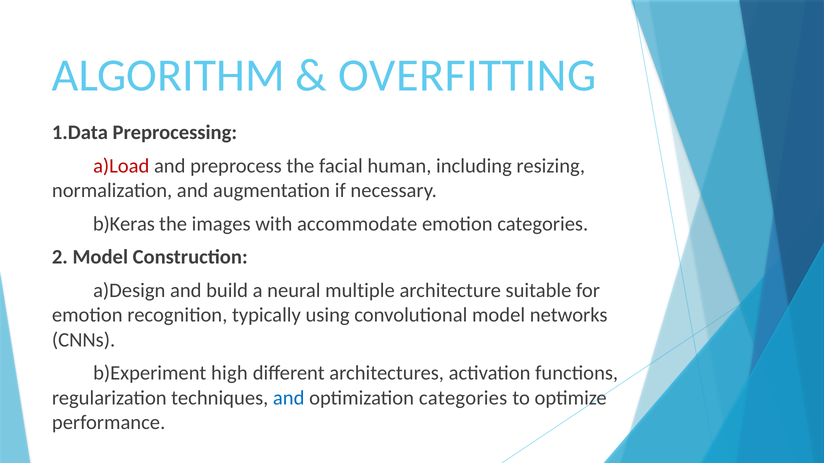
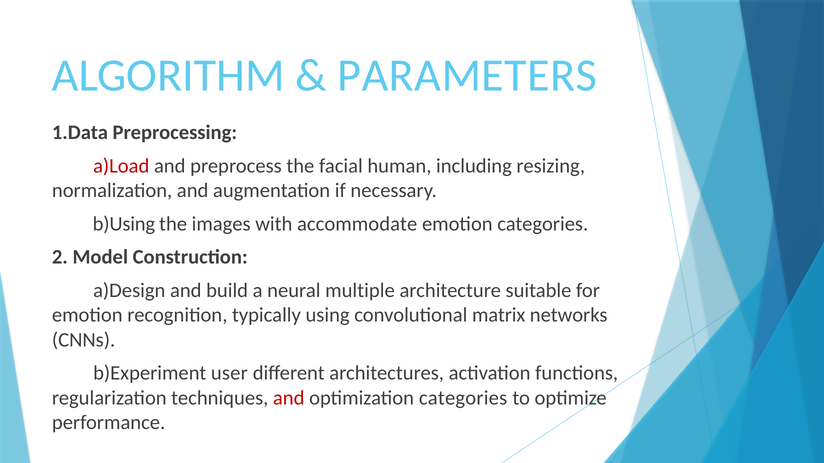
OVERFITTING: OVERFITTING -> PARAMETERS
b)Keras: b)Keras -> b)Using
convolutional model: model -> matrix
high: high -> user
and at (289, 398) colour: blue -> red
